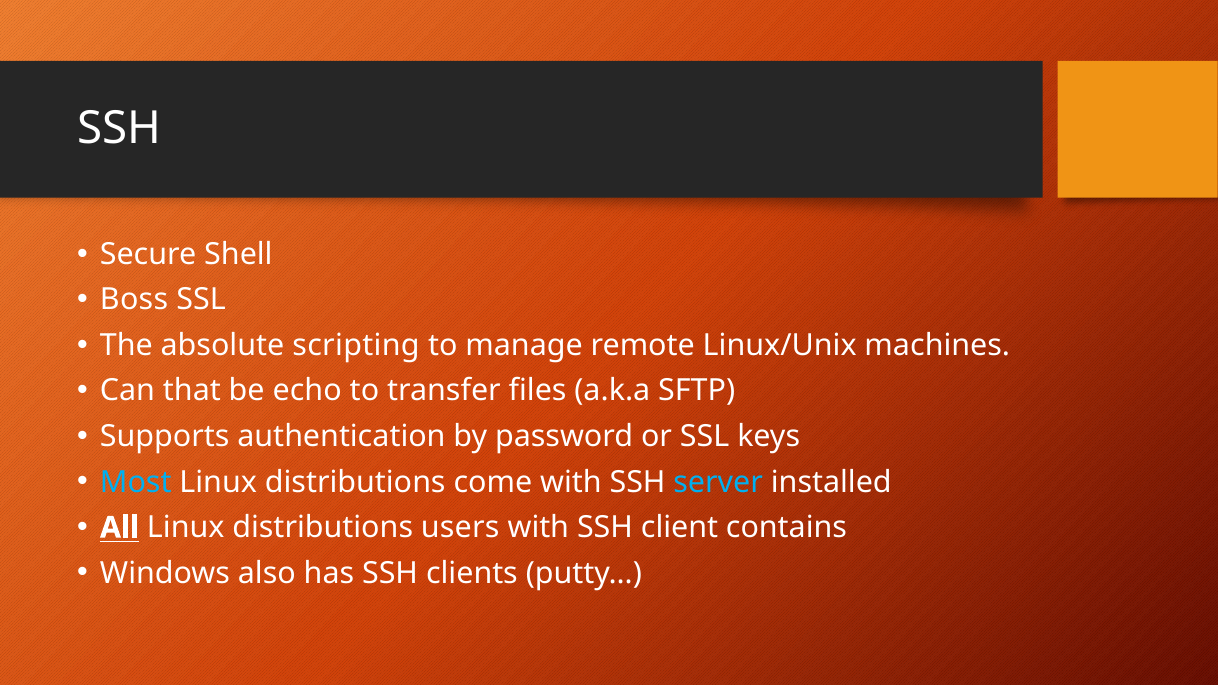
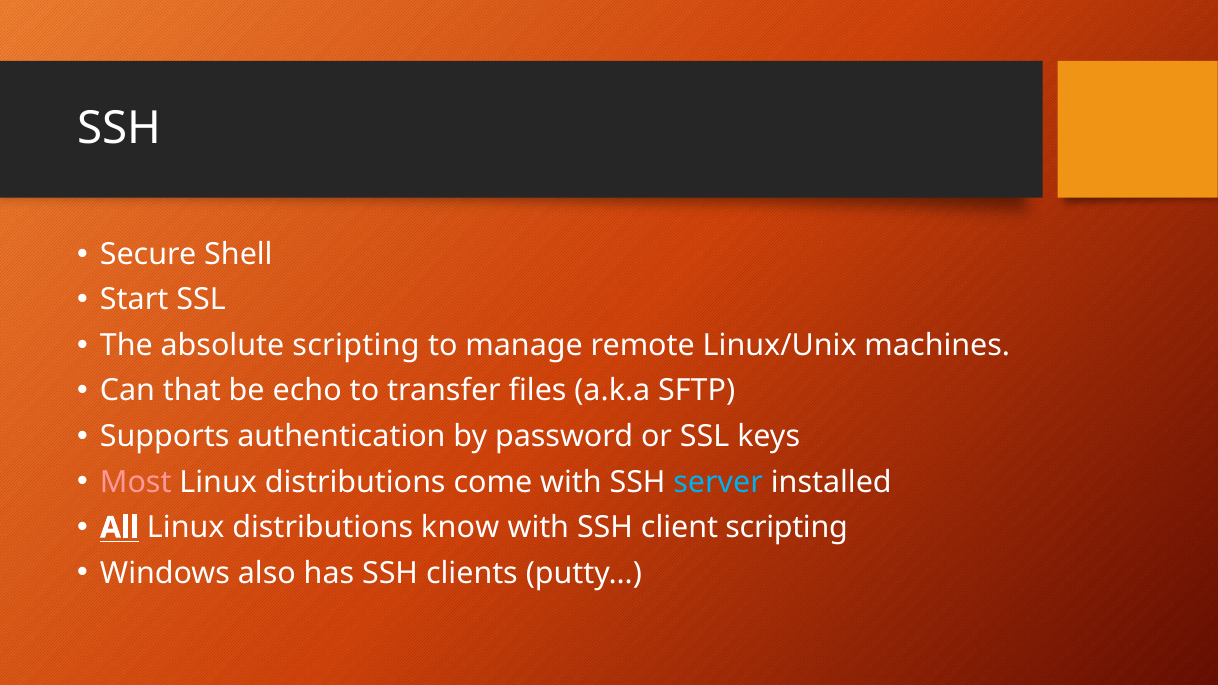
Boss: Boss -> Start
Most colour: light blue -> pink
users: users -> know
client contains: contains -> scripting
